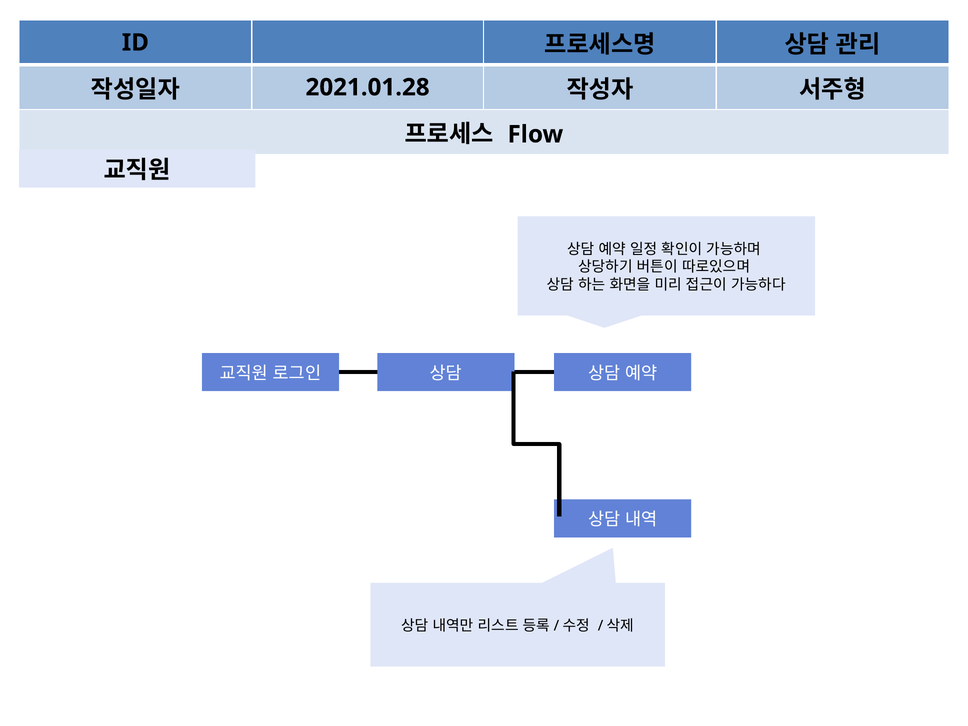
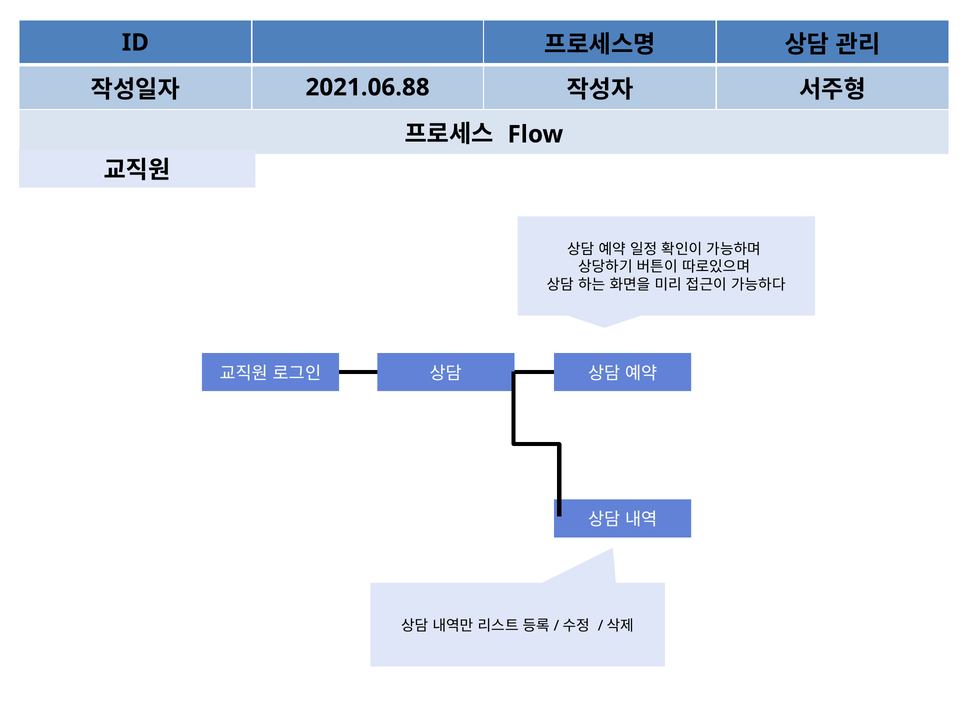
2021.01.28: 2021.01.28 -> 2021.06.88
